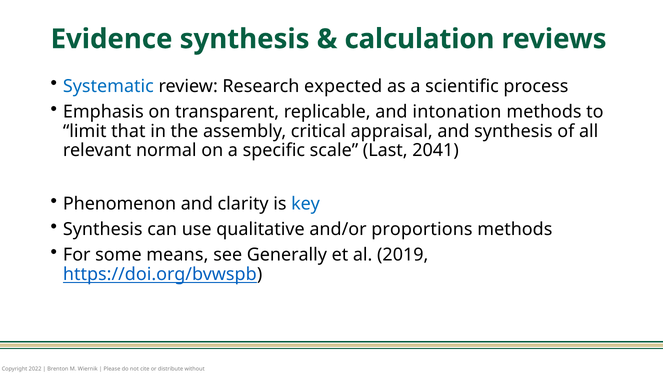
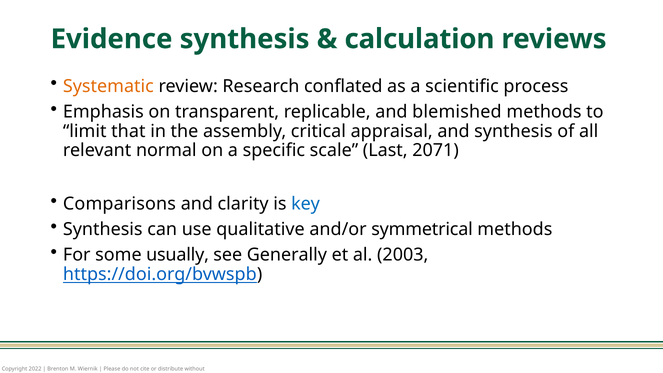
Systematic colour: blue -> orange
expected: expected -> conflated
intonation: intonation -> blemished
2041: 2041 -> 2071
Phenomenon: Phenomenon -> Comparisons
proportions: proportions -> symmetrical
means: means -> usually
2019: 2019 -> 2003
